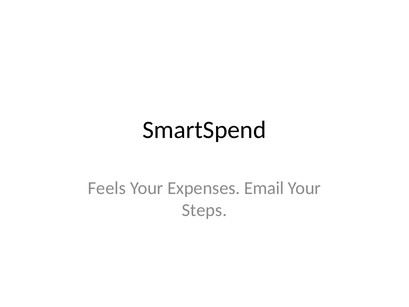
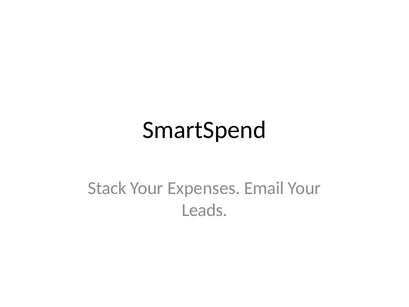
Feels: Feels -> Stack
Steps: Steps -> Leads
